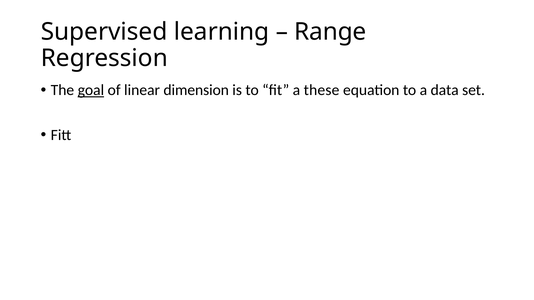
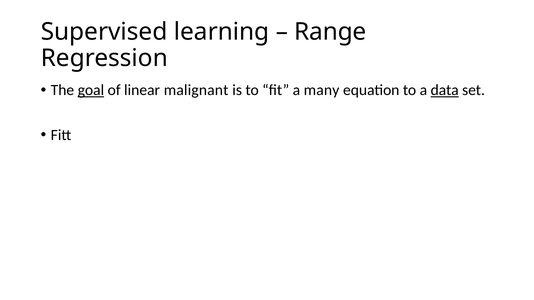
dimension: dimension -> malignant
these: these -> many
data underline: none -> present
